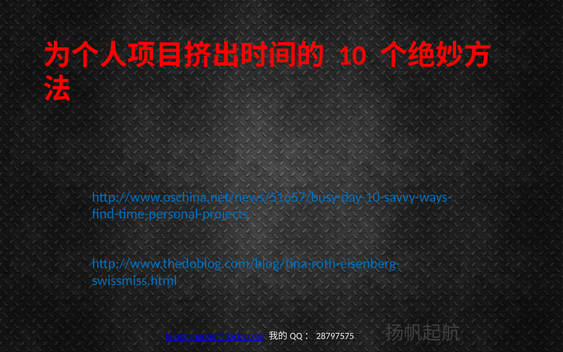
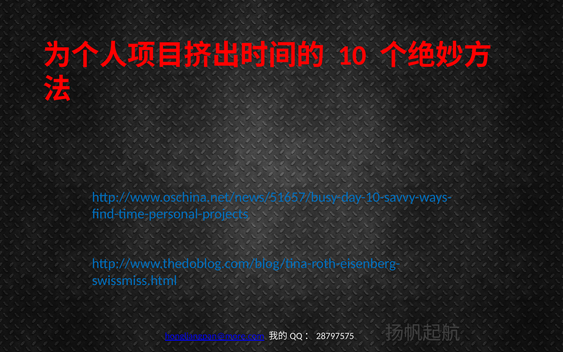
hongliangpan@hacks.com: hongliangpan@hacks.com -> hongliangpan@more.com
